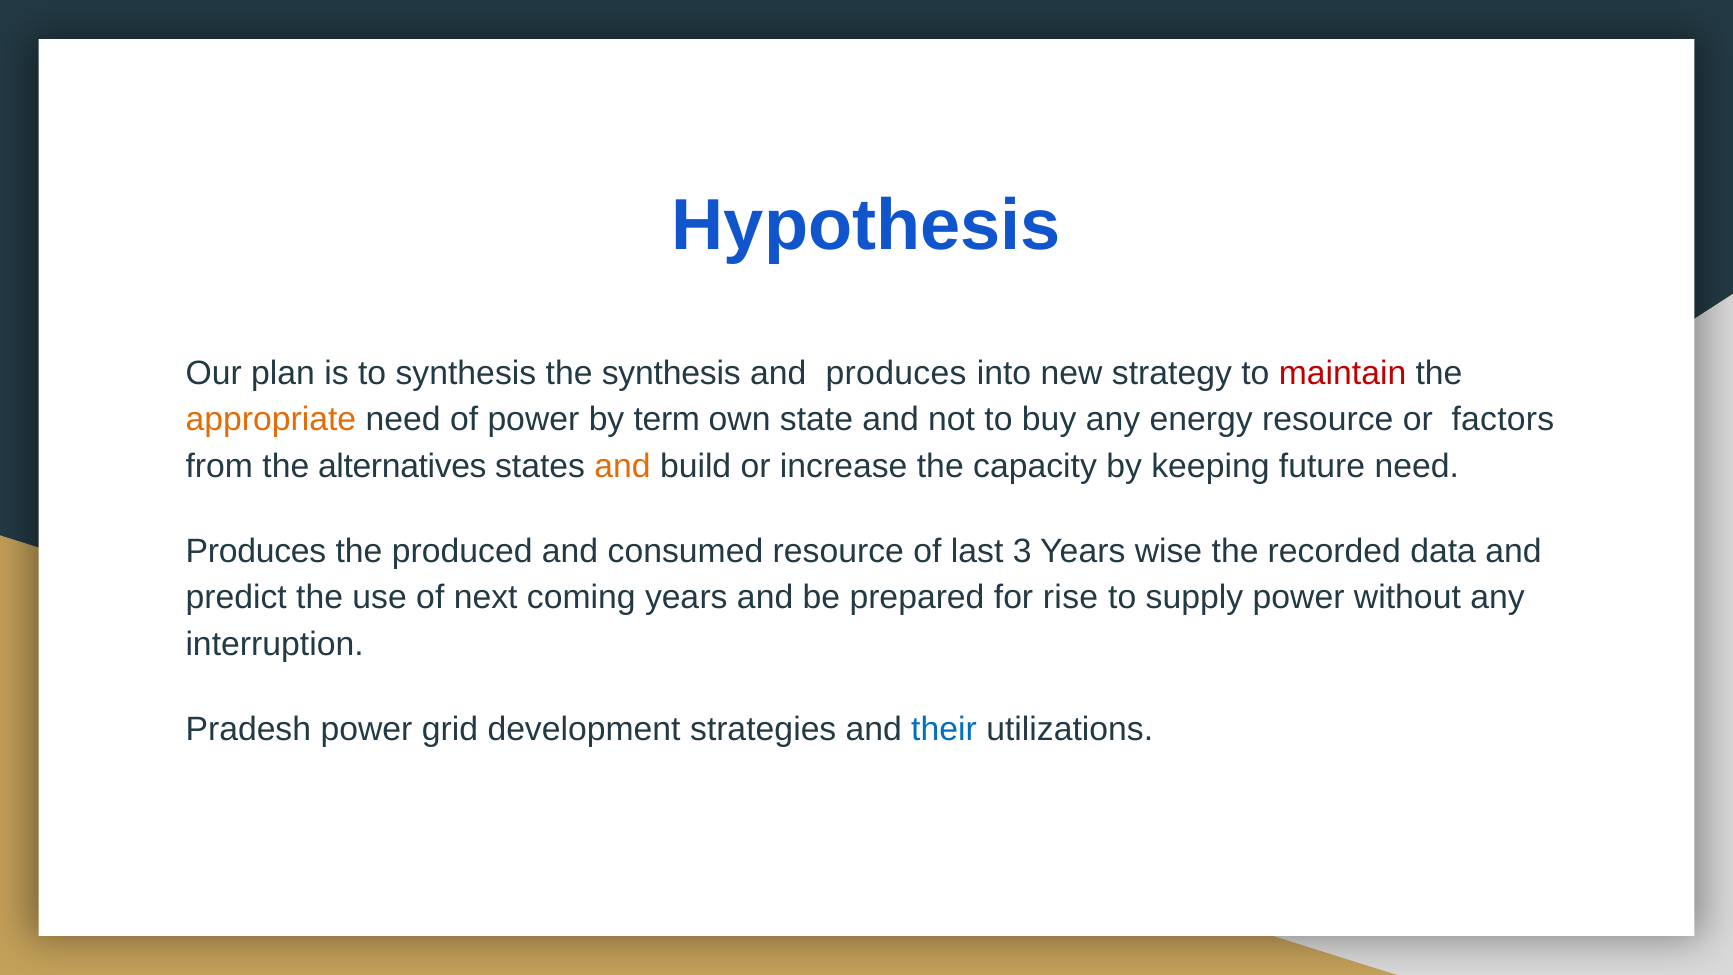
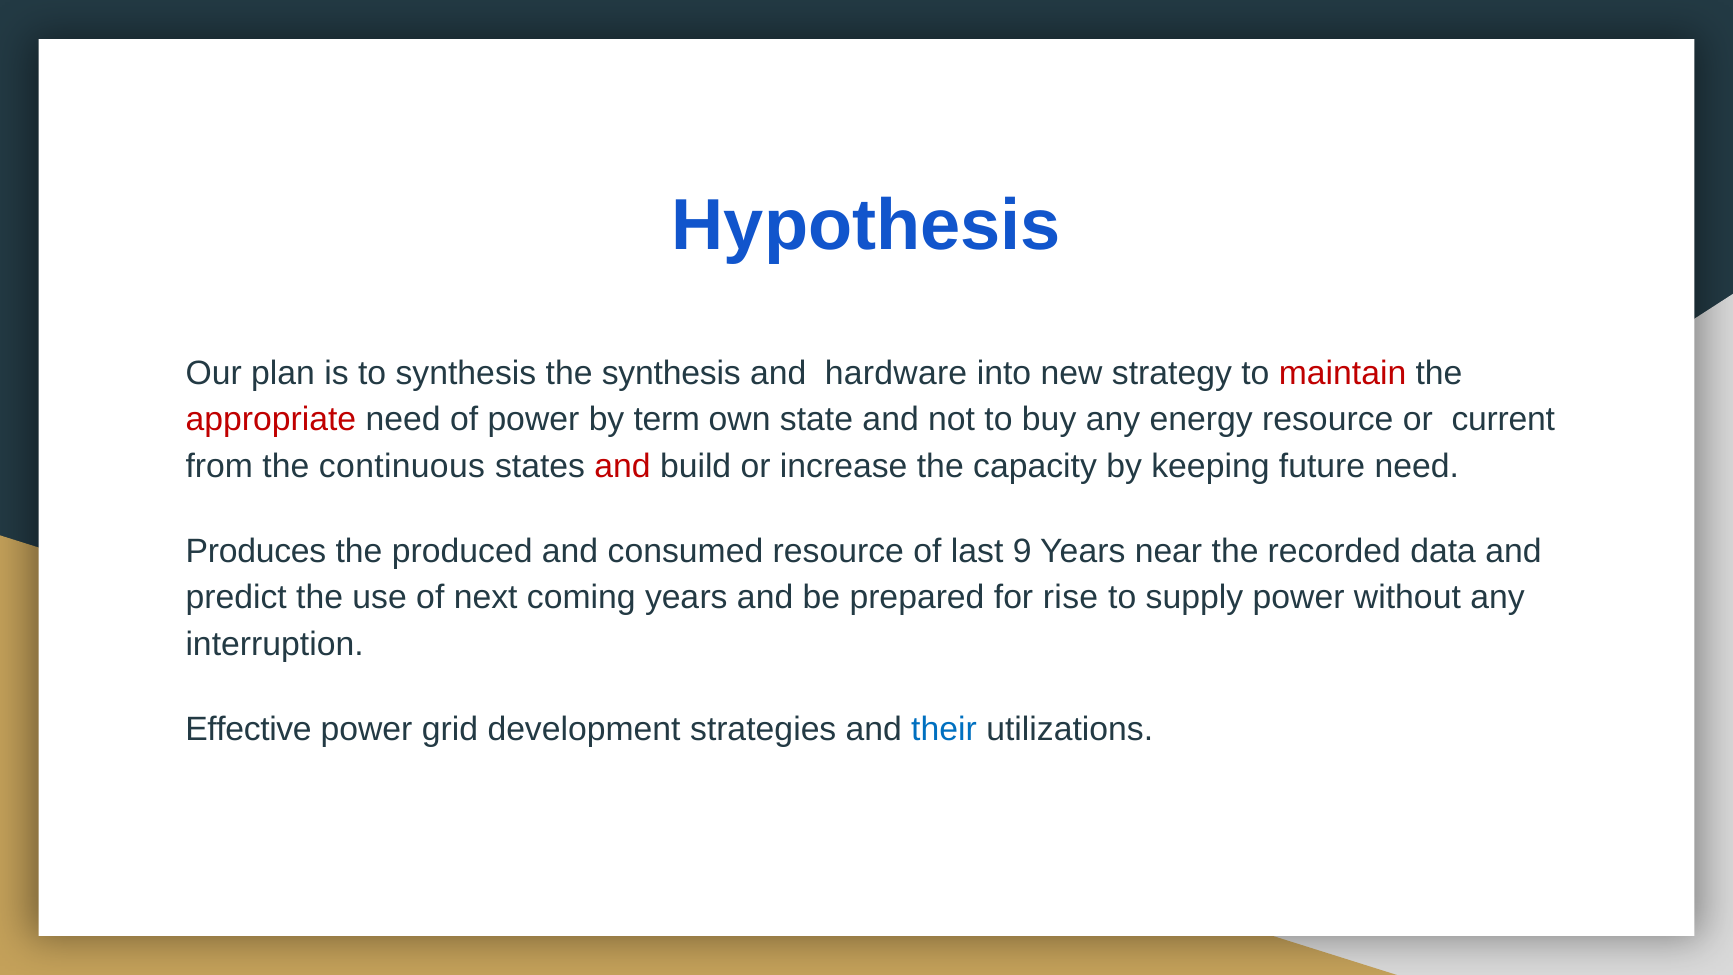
and produces: produces -> hardware
appropriate colour: orange -> red
factors: factors -> current
alternatives: alternatives -> continuous
and at (622, 466) colour: orange -> red
3: 3 -> 9
wise: wise -> near
Pradesh: Pradesh -> Effective
